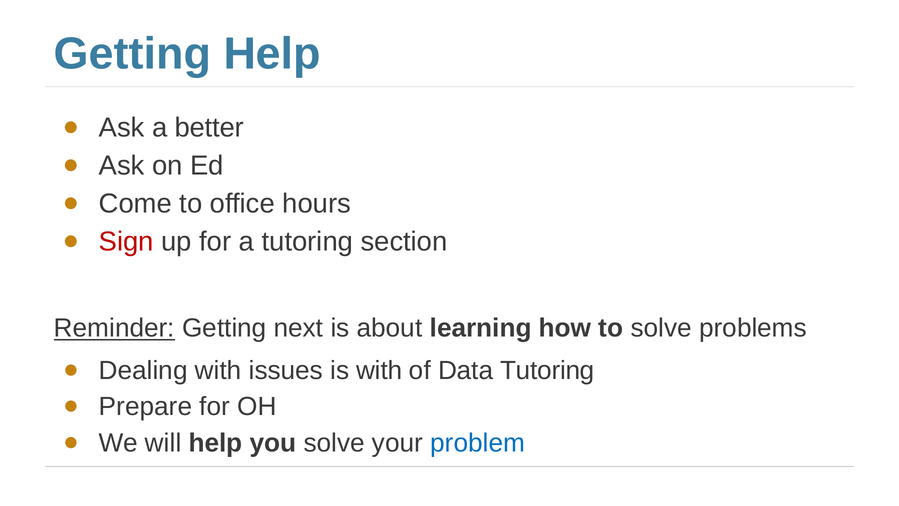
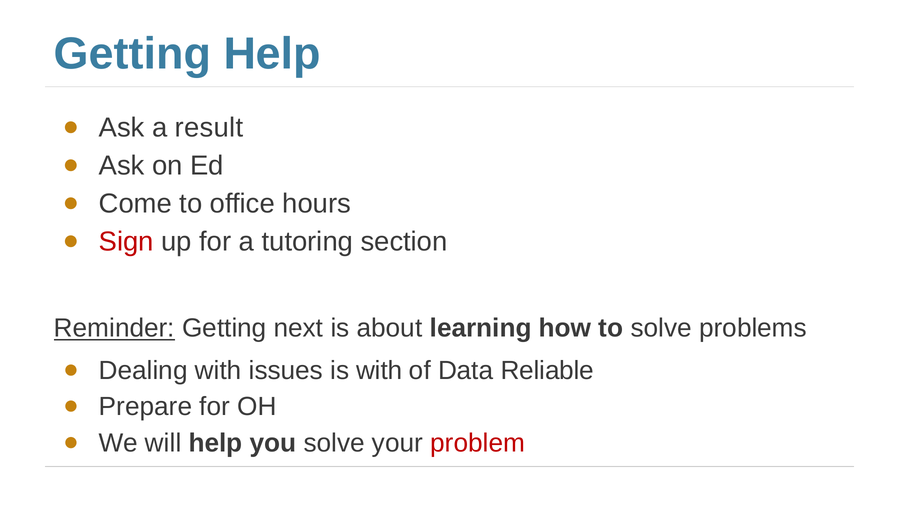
better: better -> result
Data Tutoring: Tutoring -> Reliable
problem colour: blue -> red
